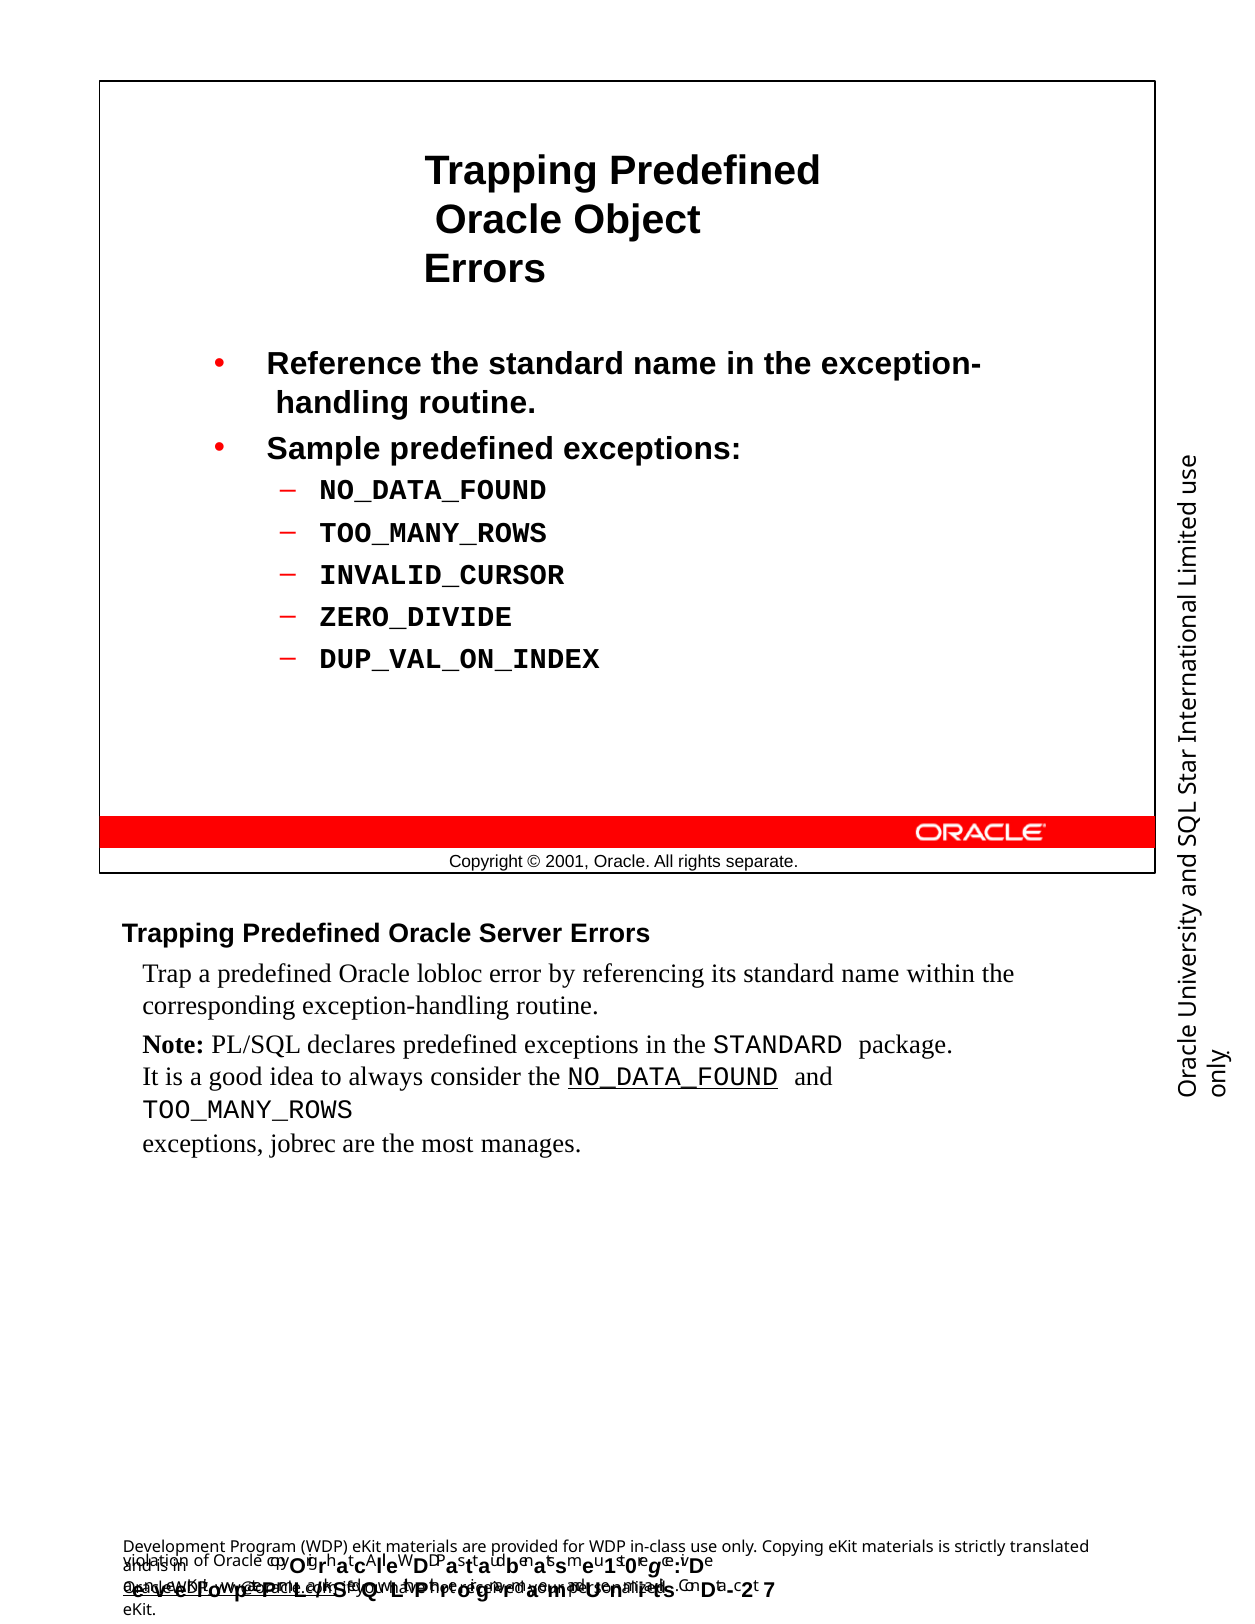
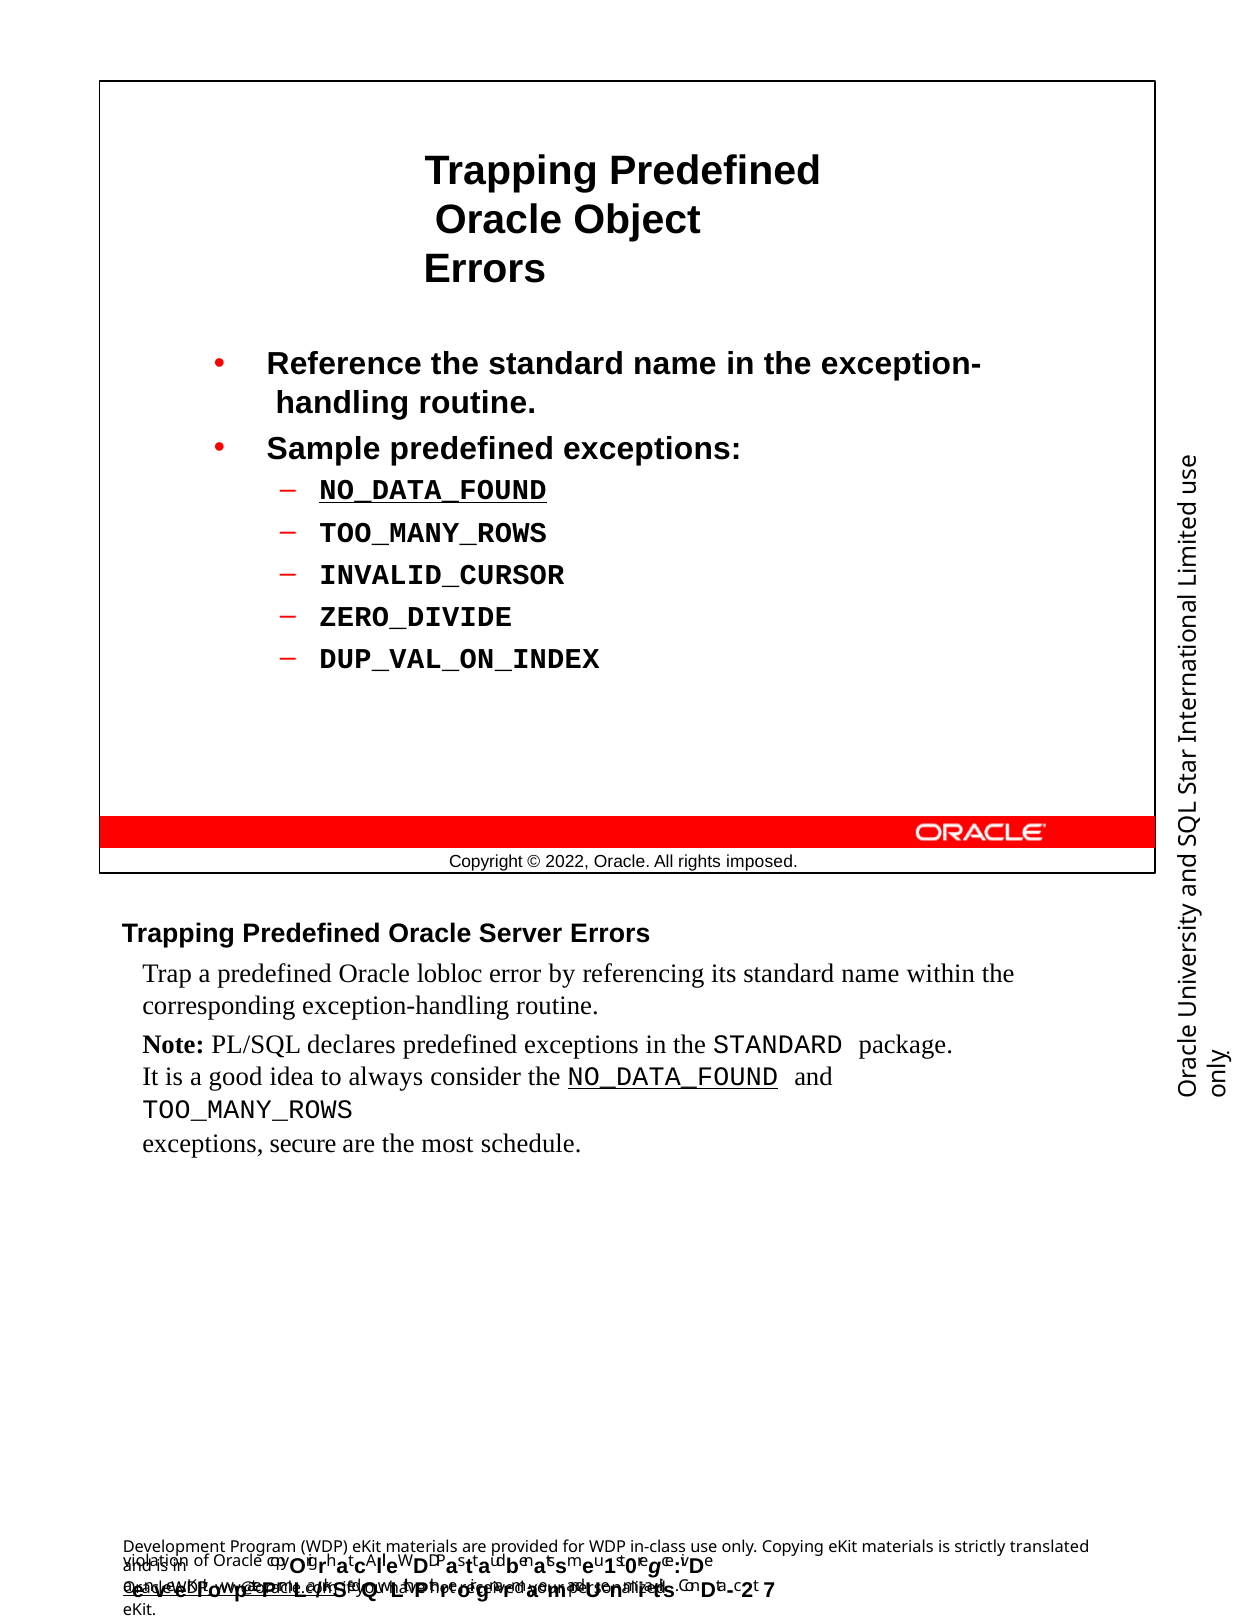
NO_DATA_FOUND at (433, 490) underline: none -> present
2001: 2001 -> 2022
separate: separate -> imposed
jobrec: jobrec -> secure
manages: manages -> schedule
